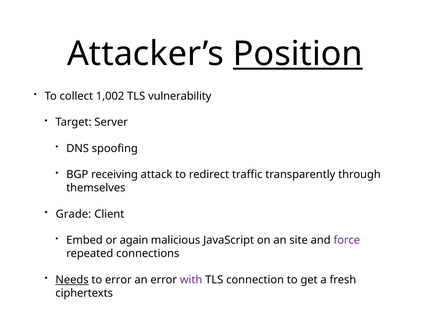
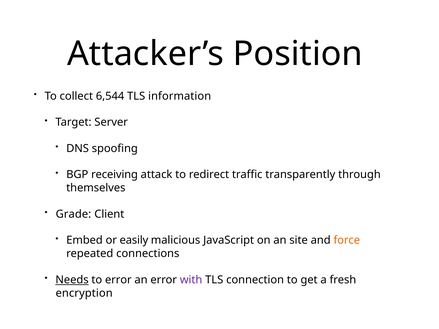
Position underline: present -> none
1,002: 1,002 -> 6,544
vulnerability: vulnerability -> information
again: again -> easily
force colour: purple -> orange
ciphertexts: ciphertexts -> encryption
